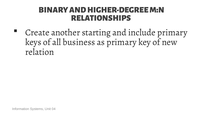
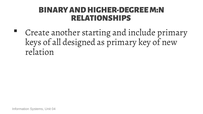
business: business -> designed
